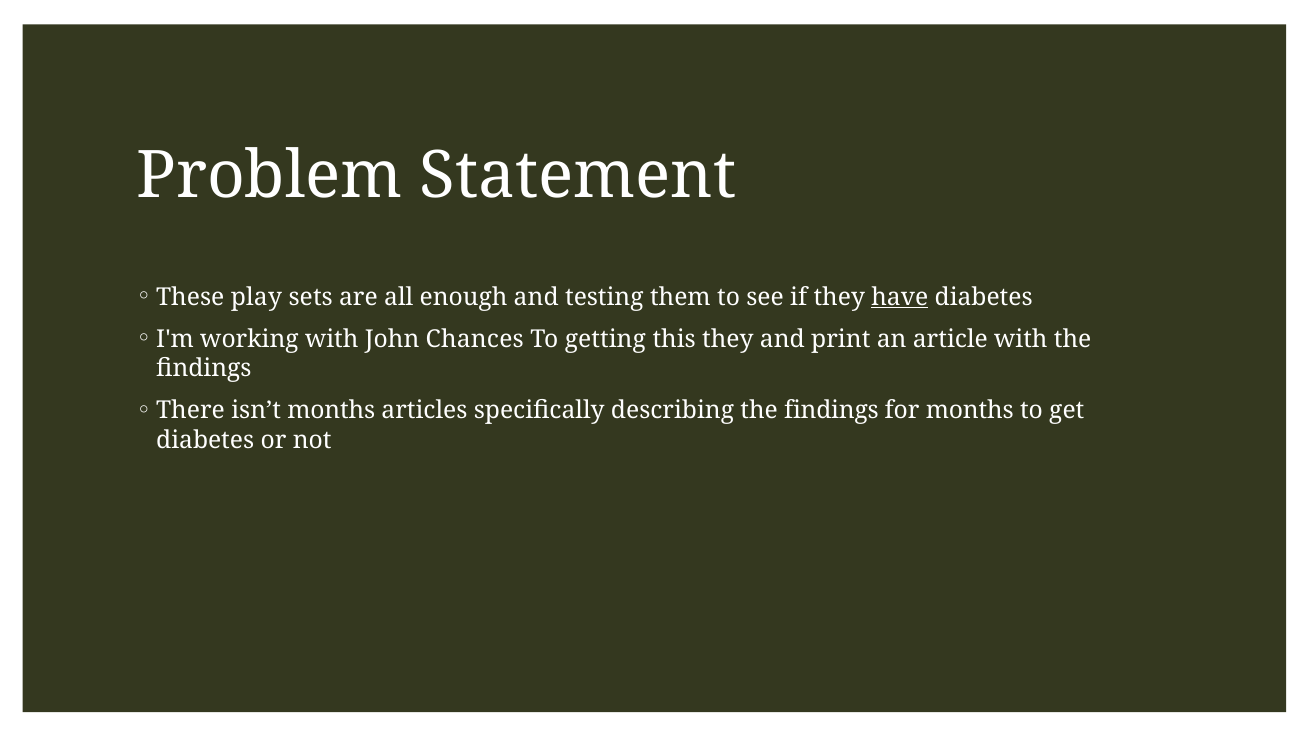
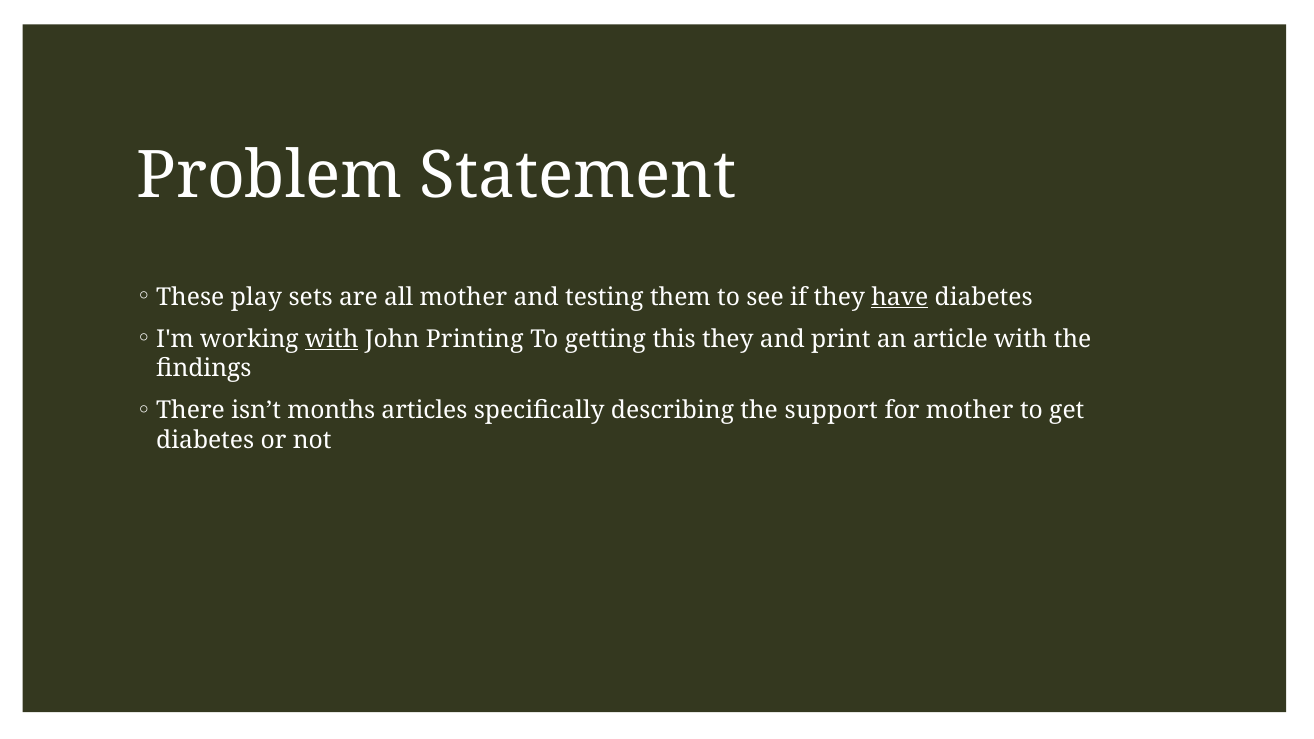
all enough: enough -> mother
with at (332, 339) underline: none -> present
Chances: Chances -> Printing
describing the findings: findings -> support
for months: months -> mother
